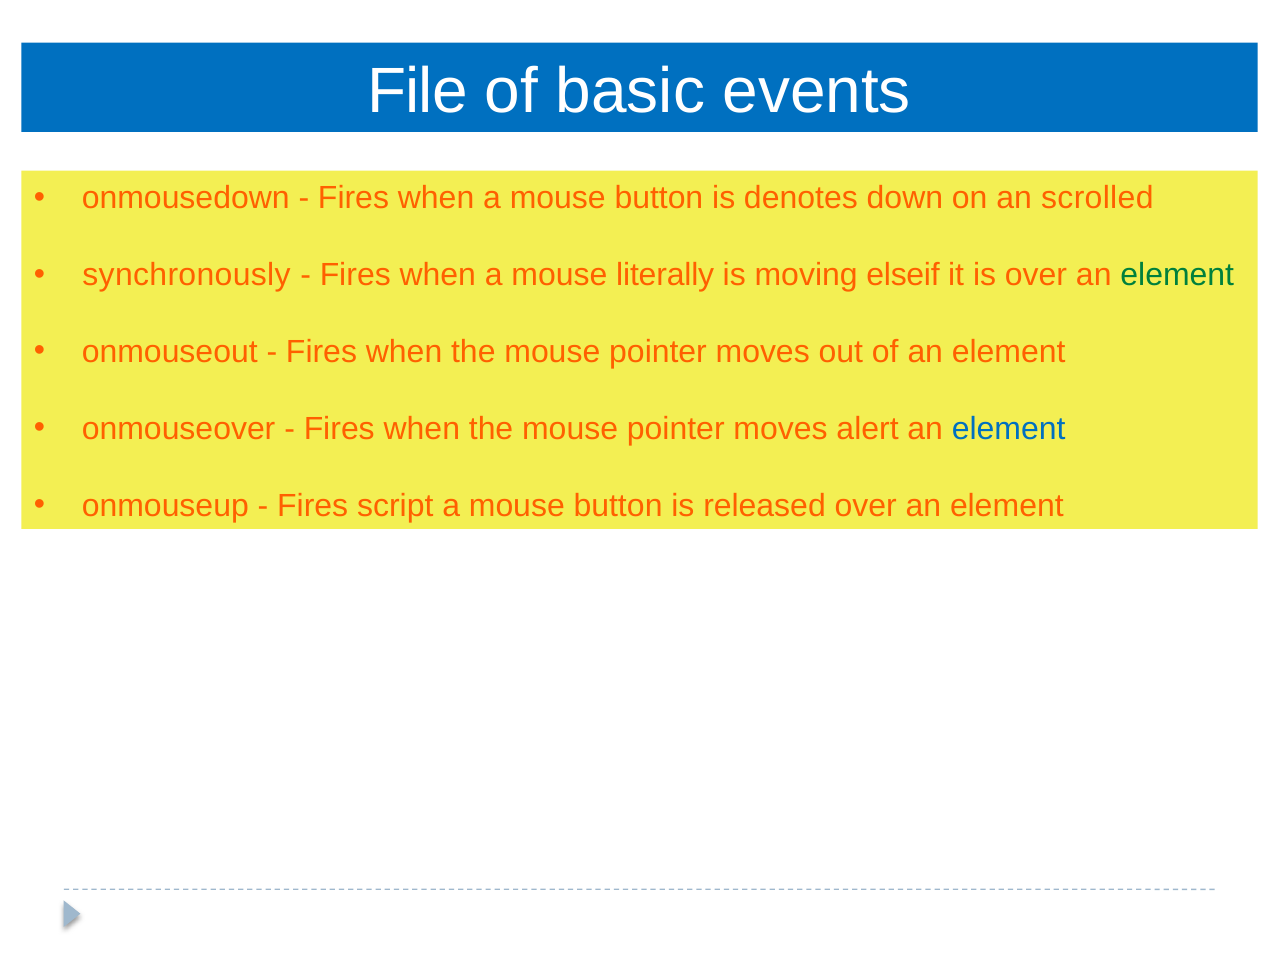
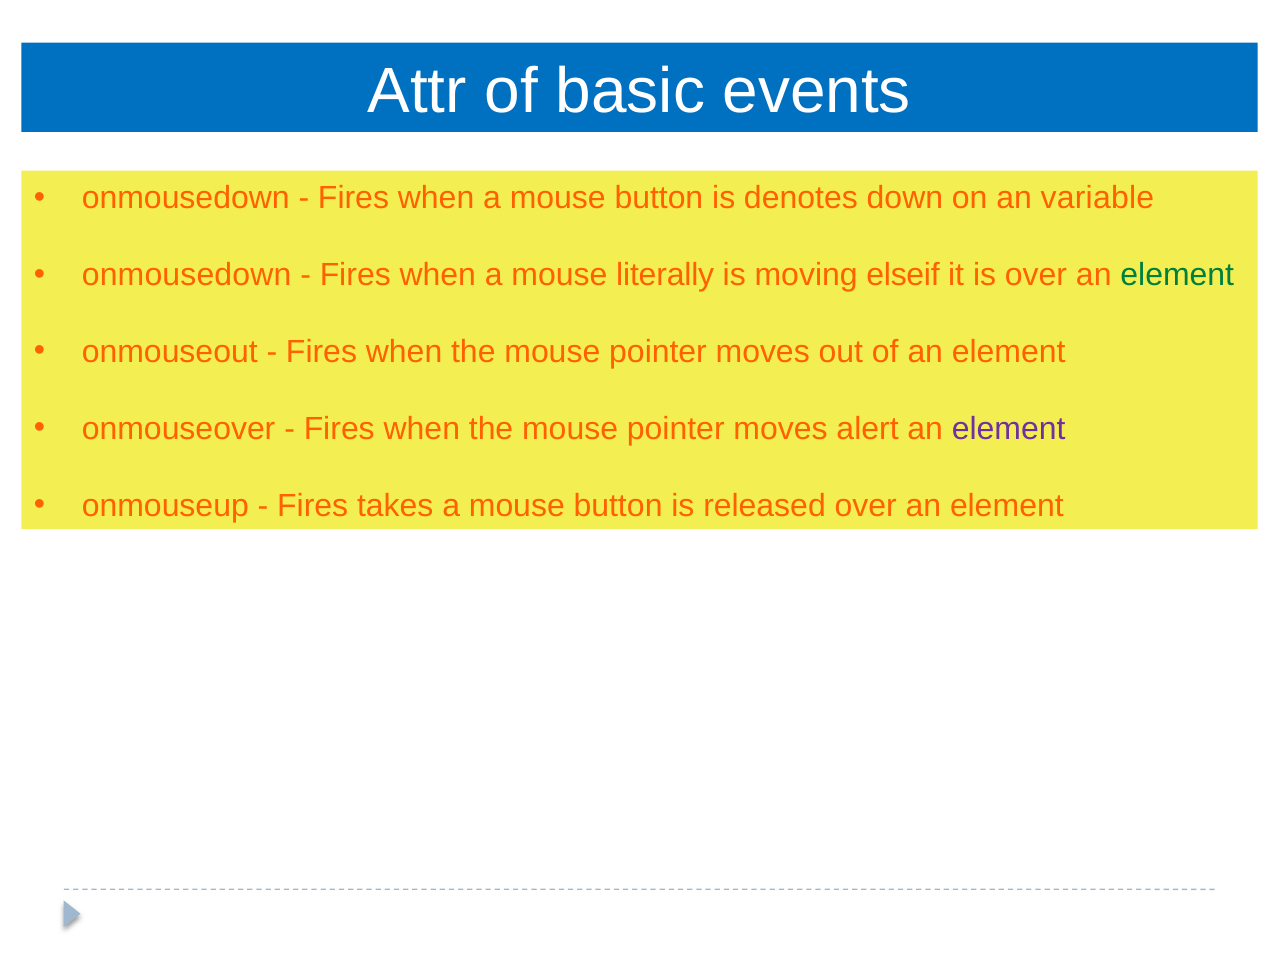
File: File -> Attr
scrolled: scrolled -> variable
synchronously at (186, 275): synchronously -> onmousedown
element at (1009, 428) colour: blue -> purple
script: script -> takes
